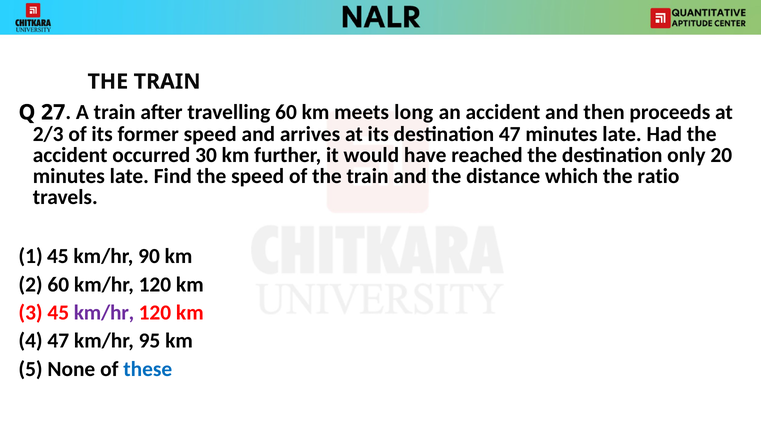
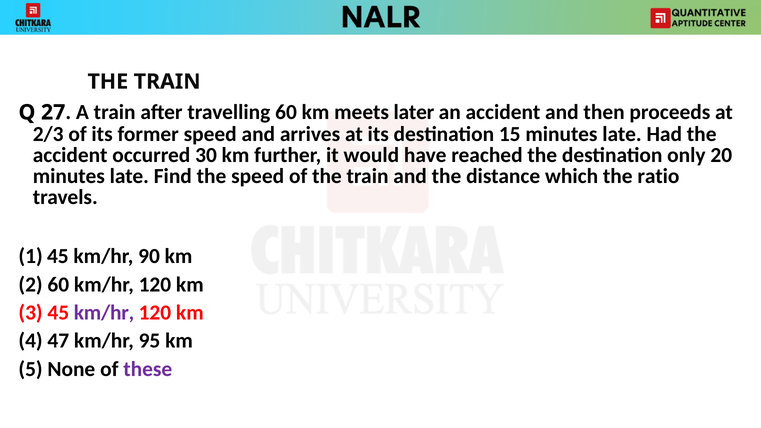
long: long -> later
destination 47: 47 -> 15
these colour: blue -> purple
